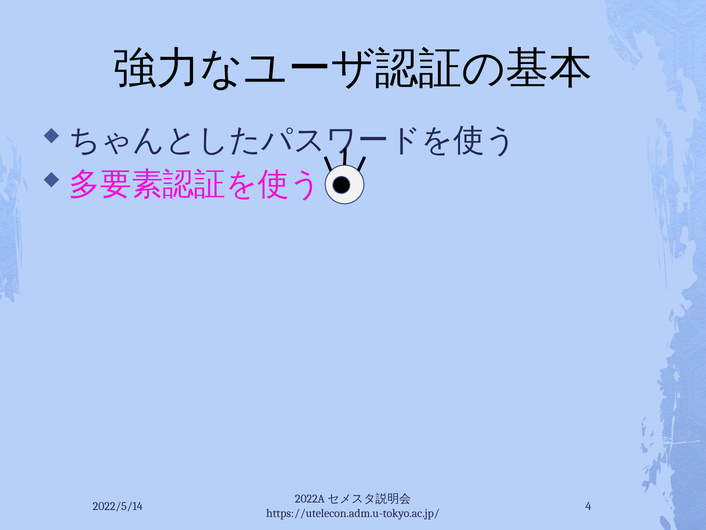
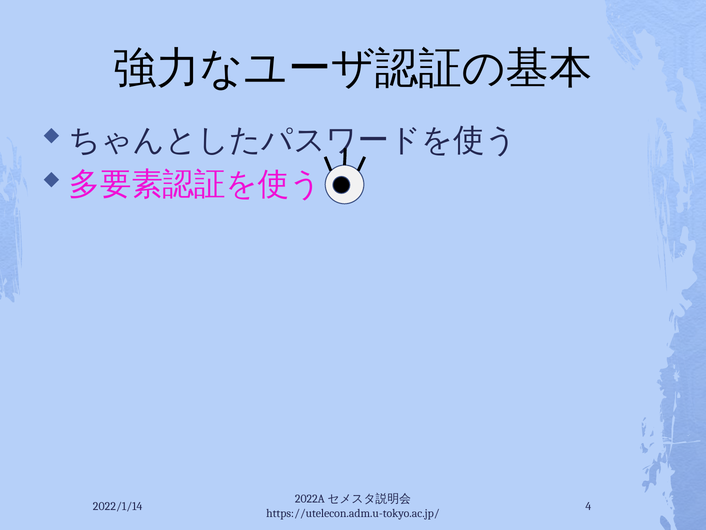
2022/5/14: 2022/5/14 -> 2022/1/14
